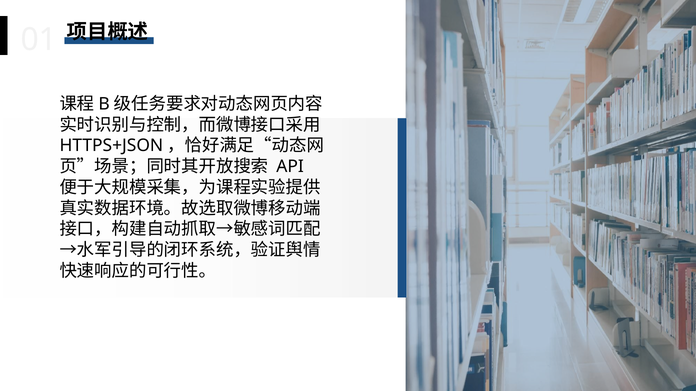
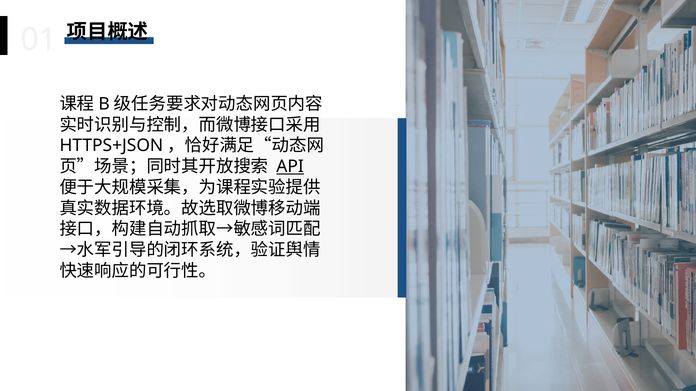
API underline: none -> present
